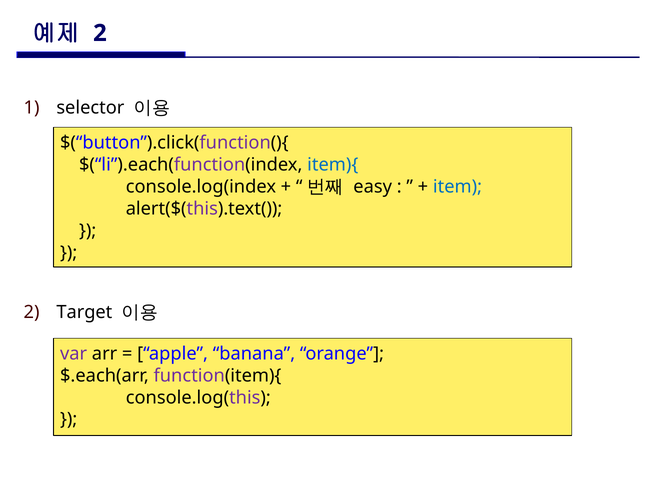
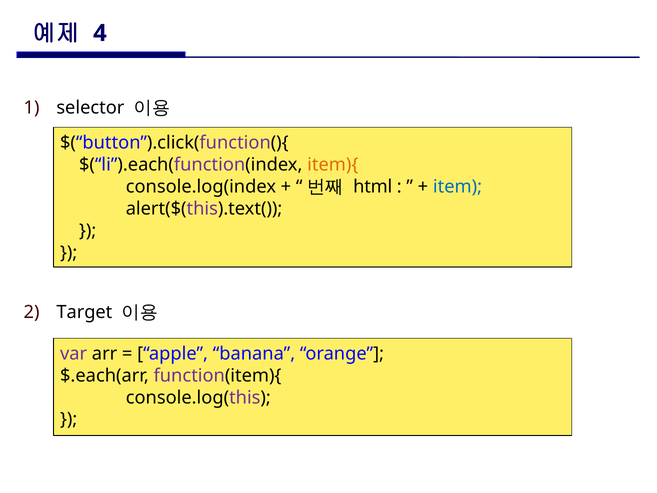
2 at (100, 33): 2 -> 4
item){ colour: blue -> orange
easy: easy -> html
